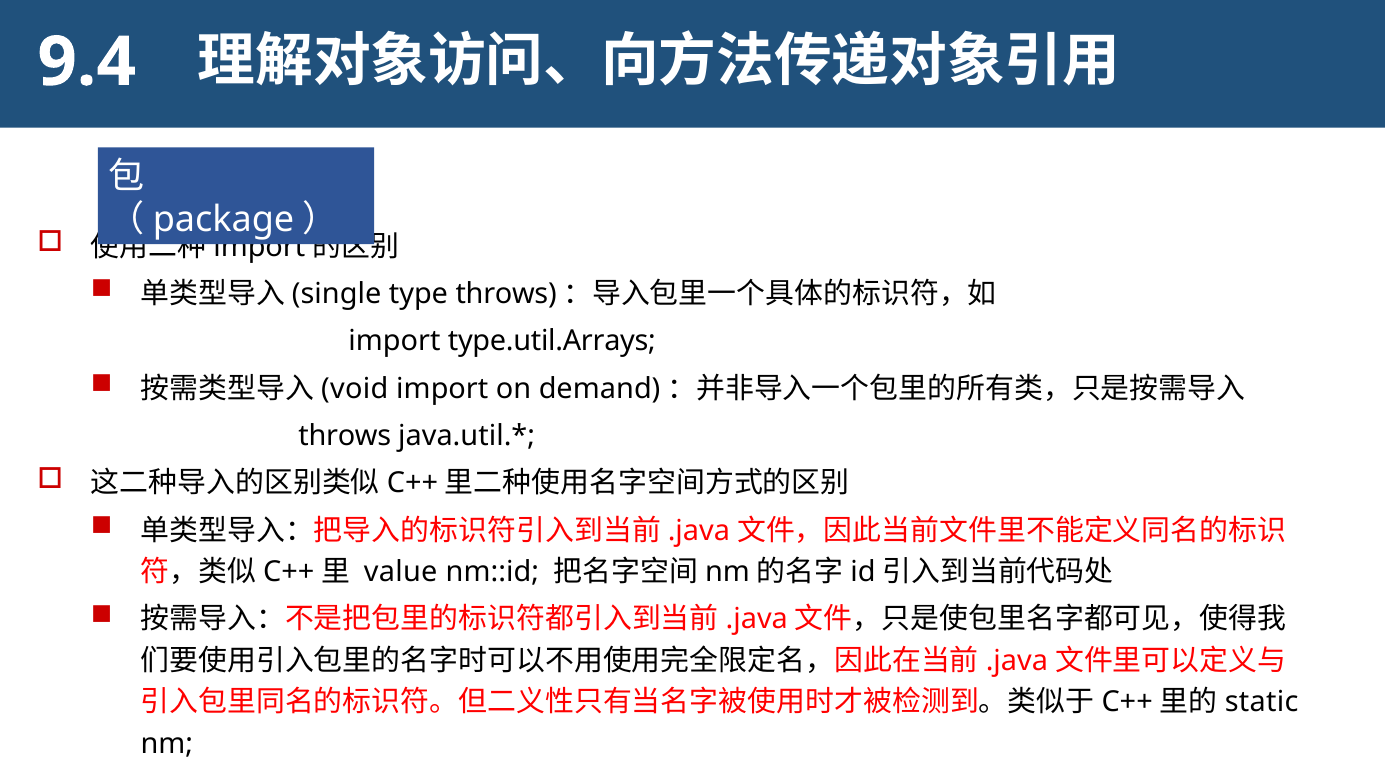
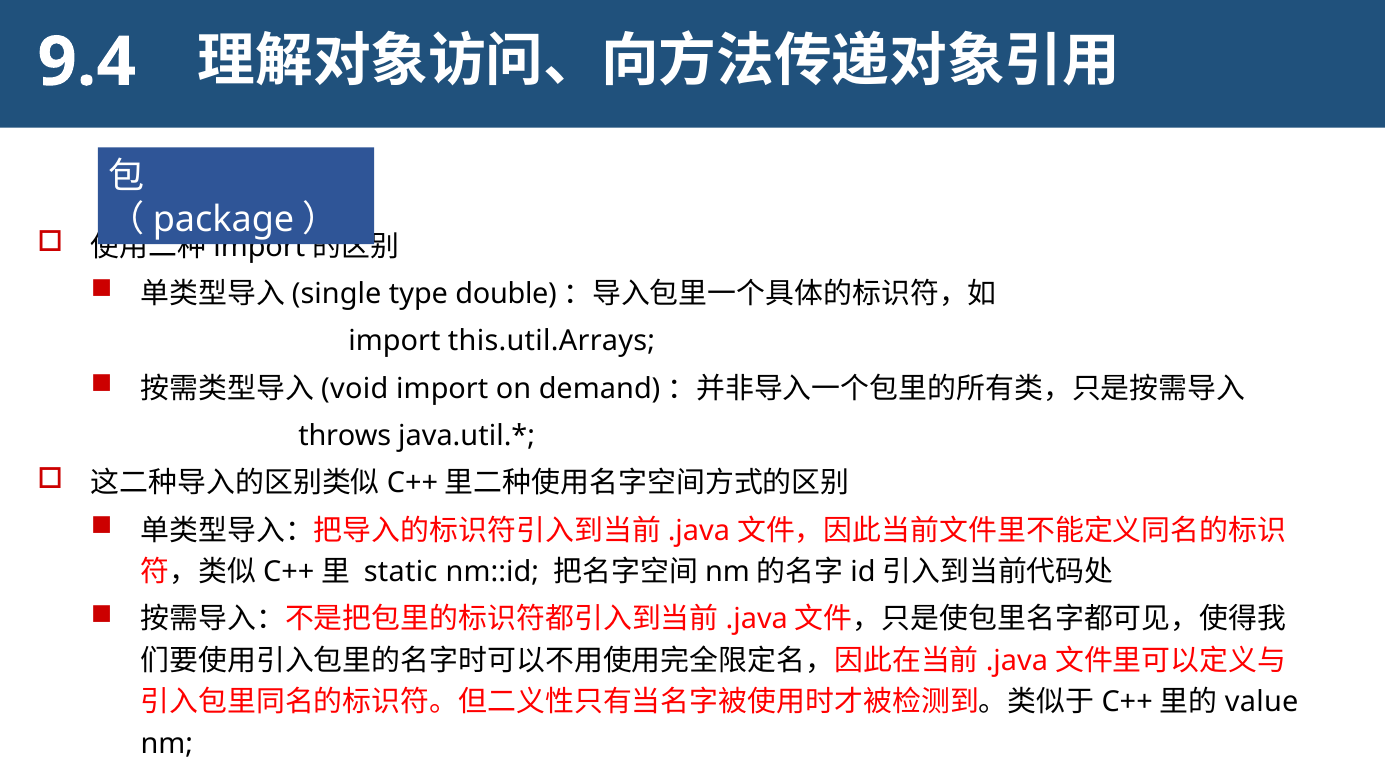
type throws: throws -> double
type.util.Arrays: type.util.Arrays -> this.util.Arrays
value: value -> static
static: static -> value
